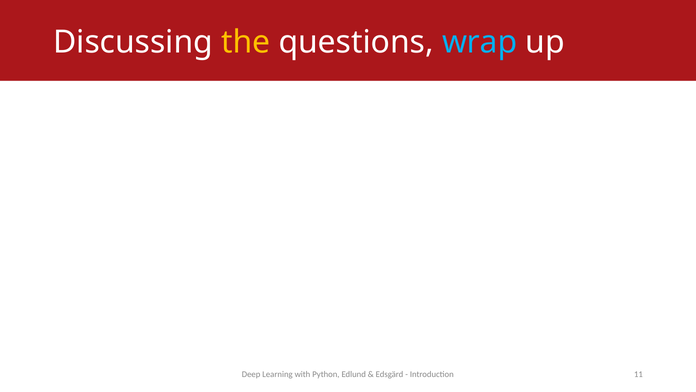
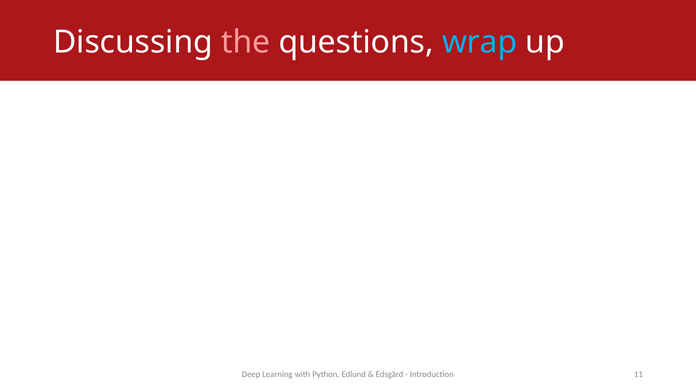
the colour: yellow -> pink
